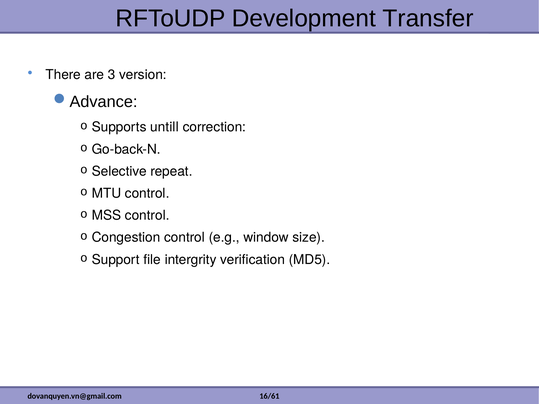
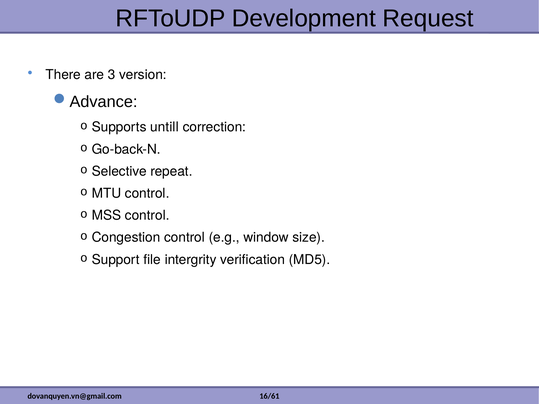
Transfer: Transfer -> Request
